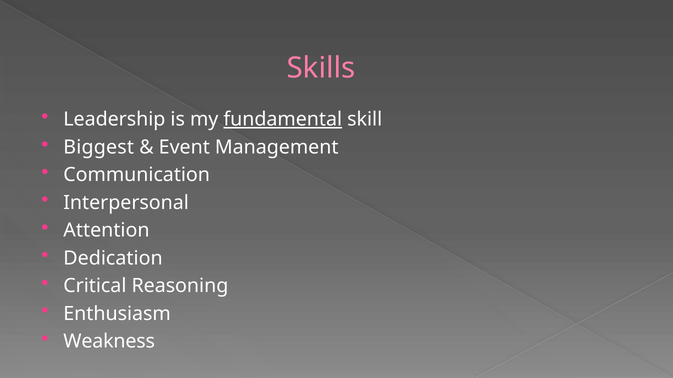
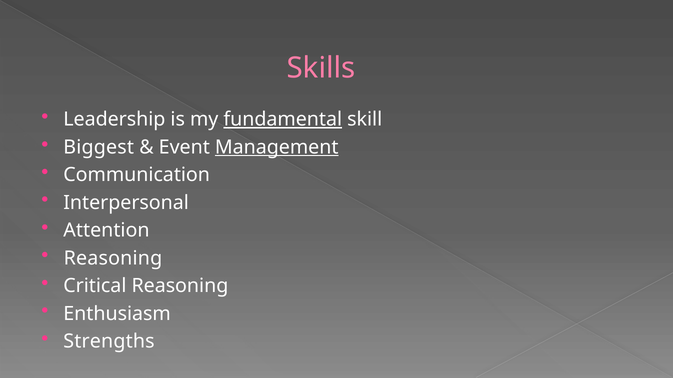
Management underline: none -> present
Dedication at (113, 258): Dedication -> Reasoning
Weakness: Weakness -> Strengths
